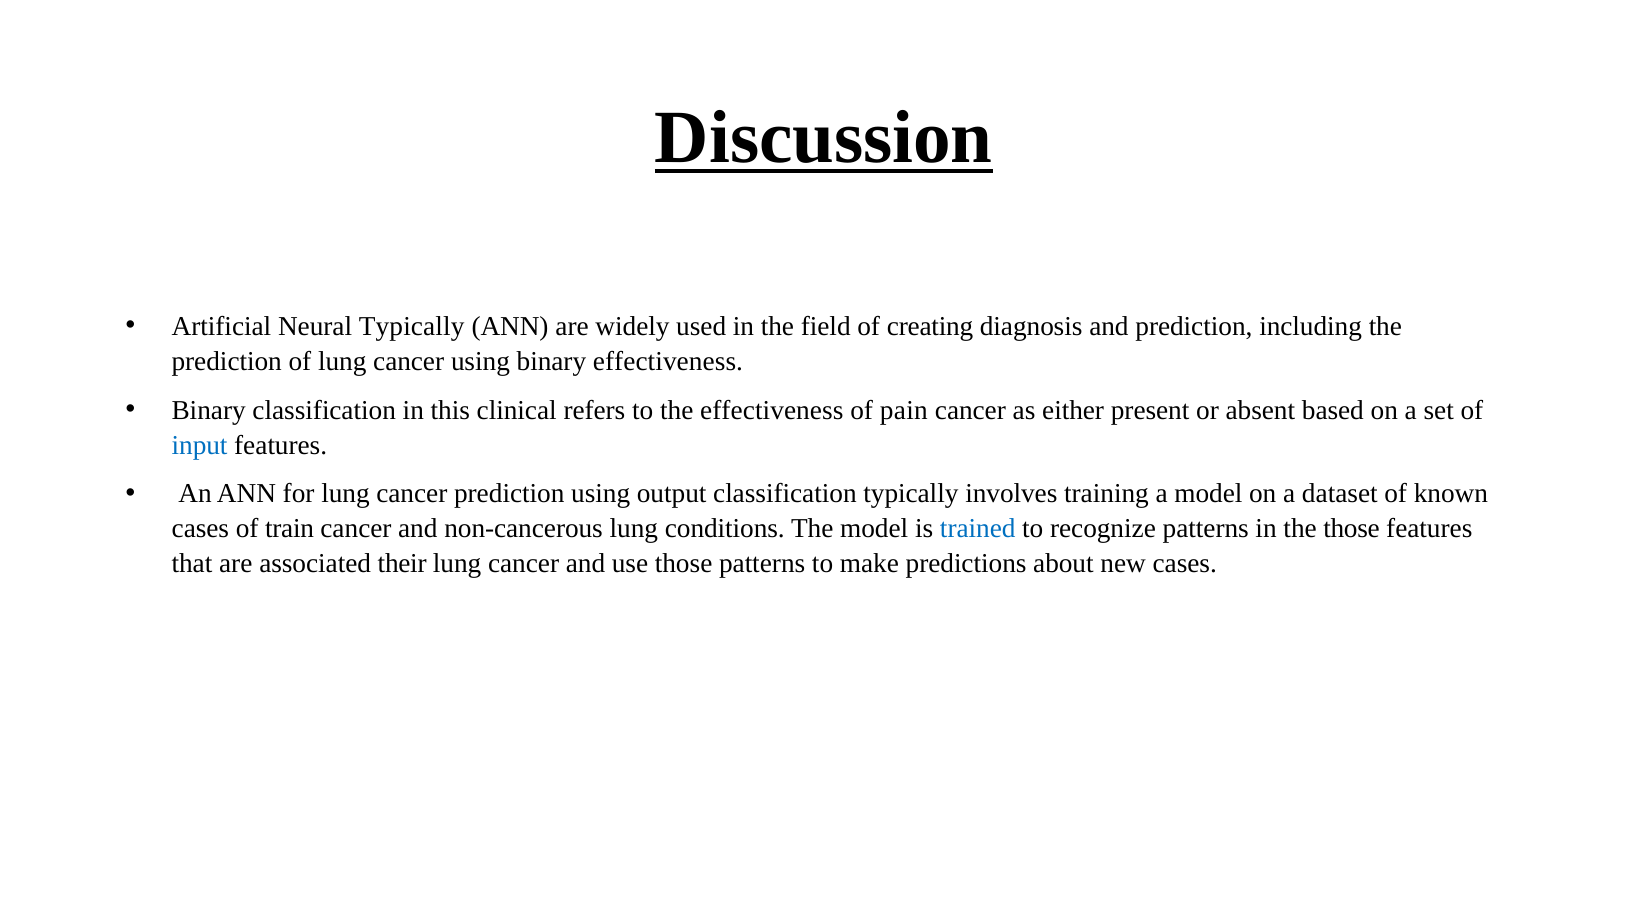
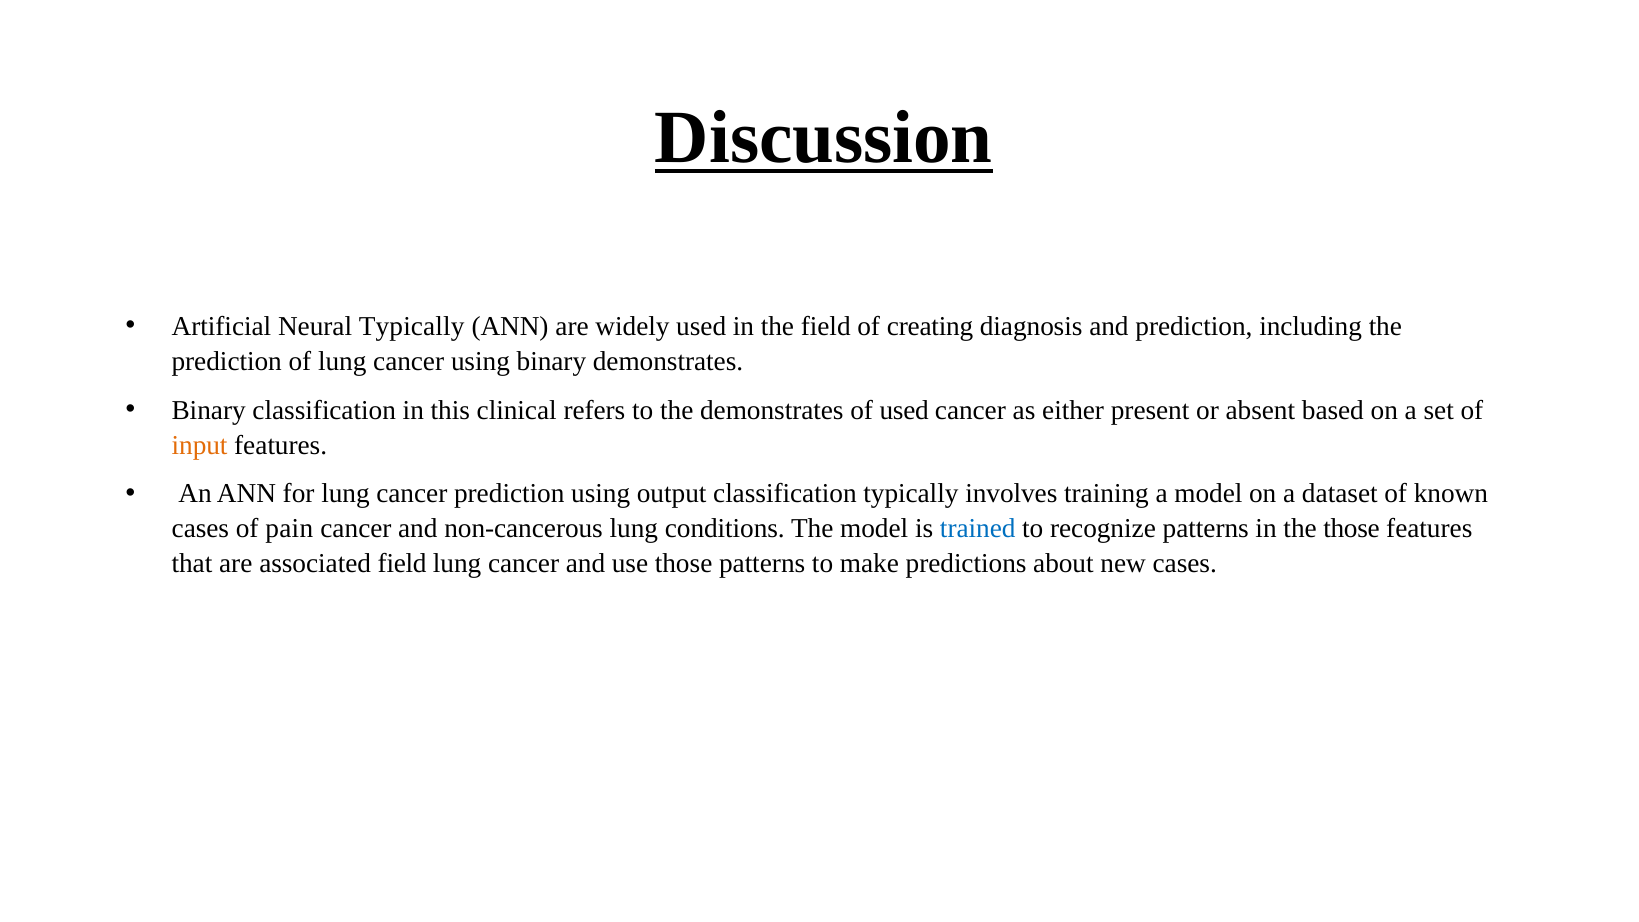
binary effectiveness: effectiveness -> demonstrates
the effectiveness: effectiveness -> demonstrates
of pain: pain -> used
input colour: blue -> orange
train: train -> pain
associated their: their -> field
